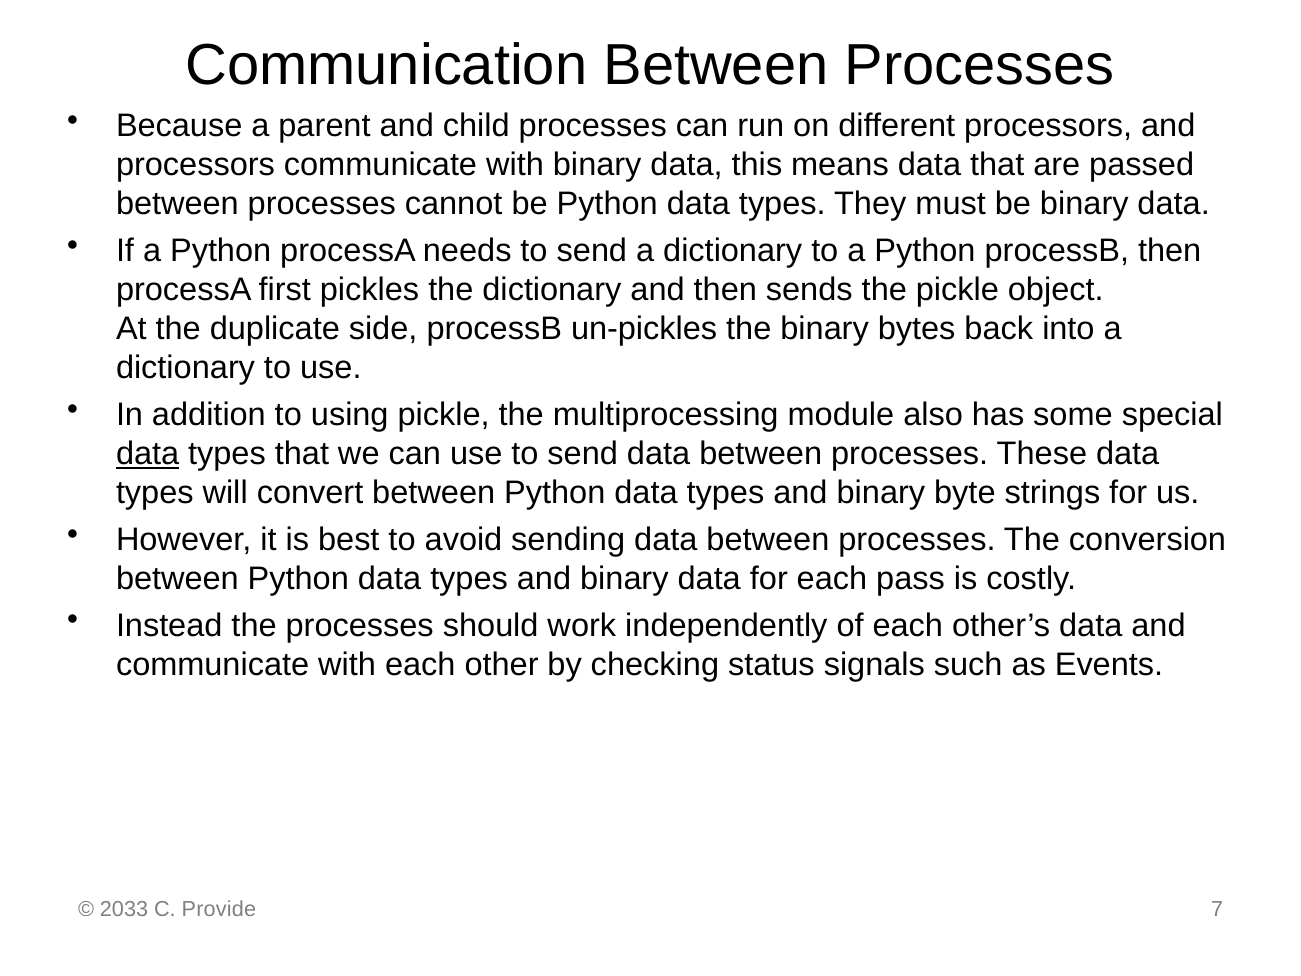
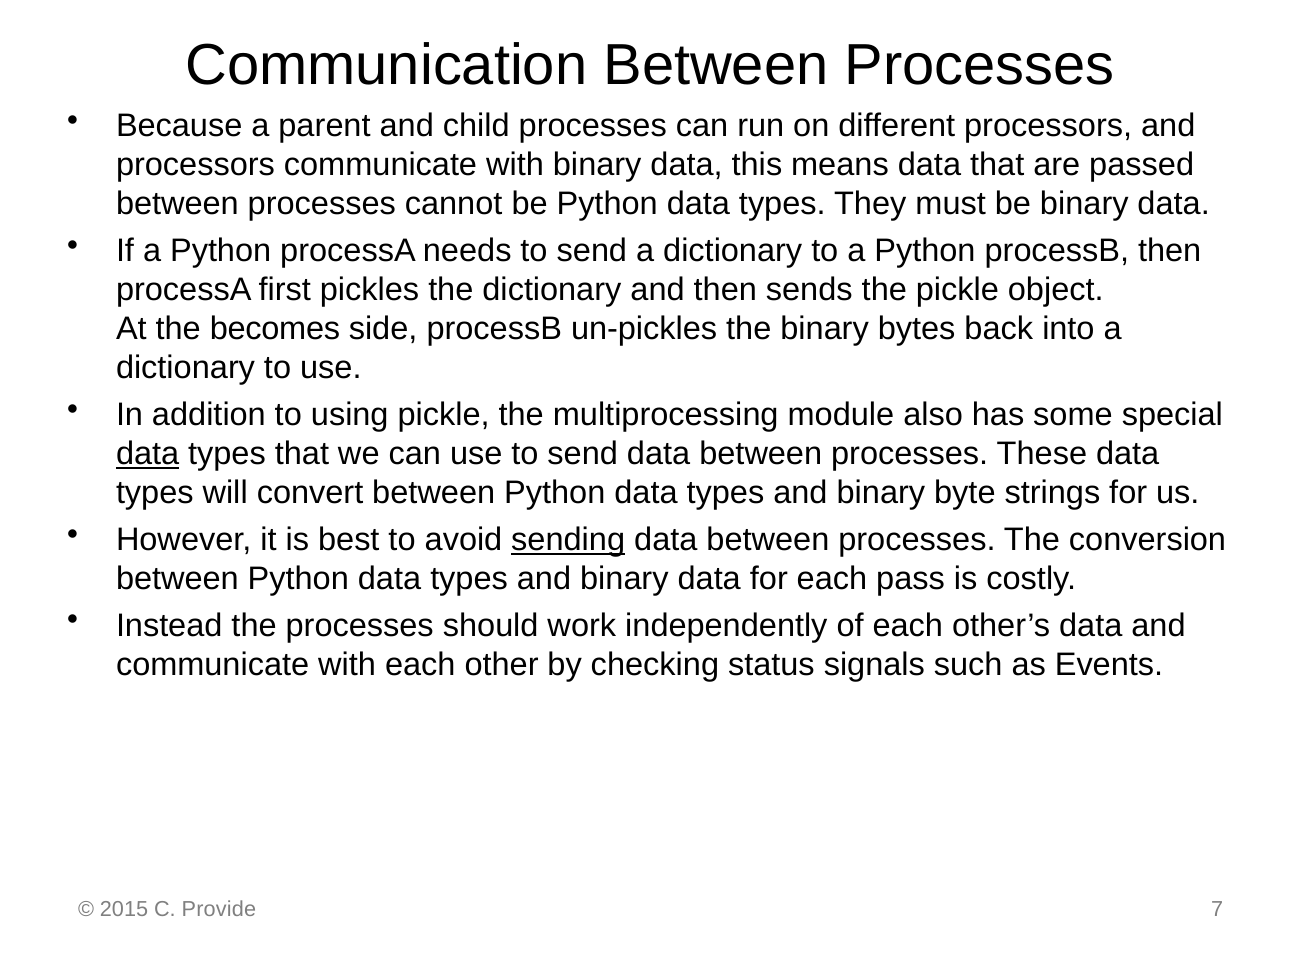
duplicate: duplicate -> becomes
sending underline: none -> present
2033: 2033 -> 2015
